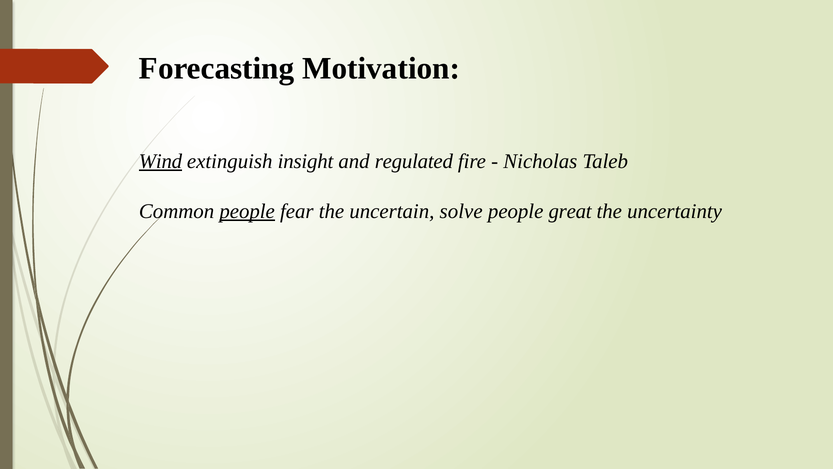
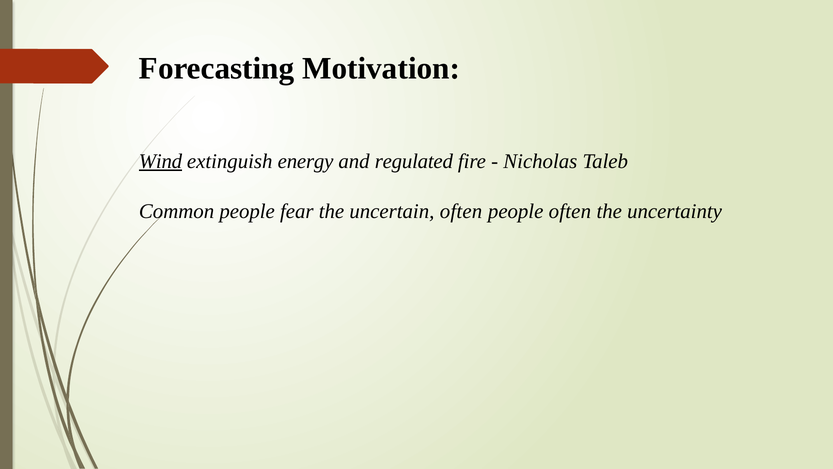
insight: insight -> energy
people at (247, 211) underline: present -> none
uncertain solve: solve -> often
people great: great -> often
